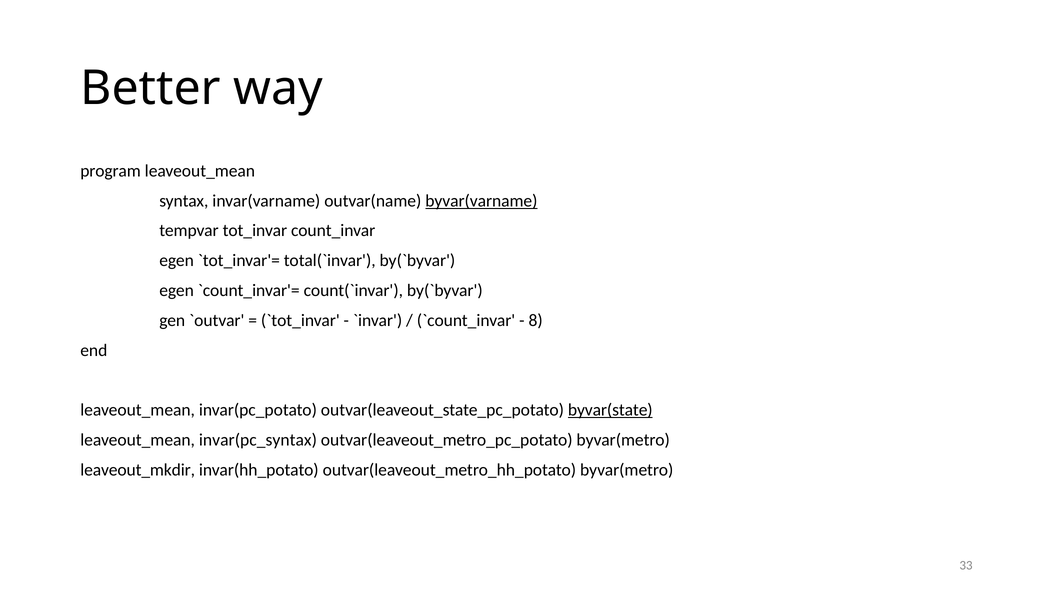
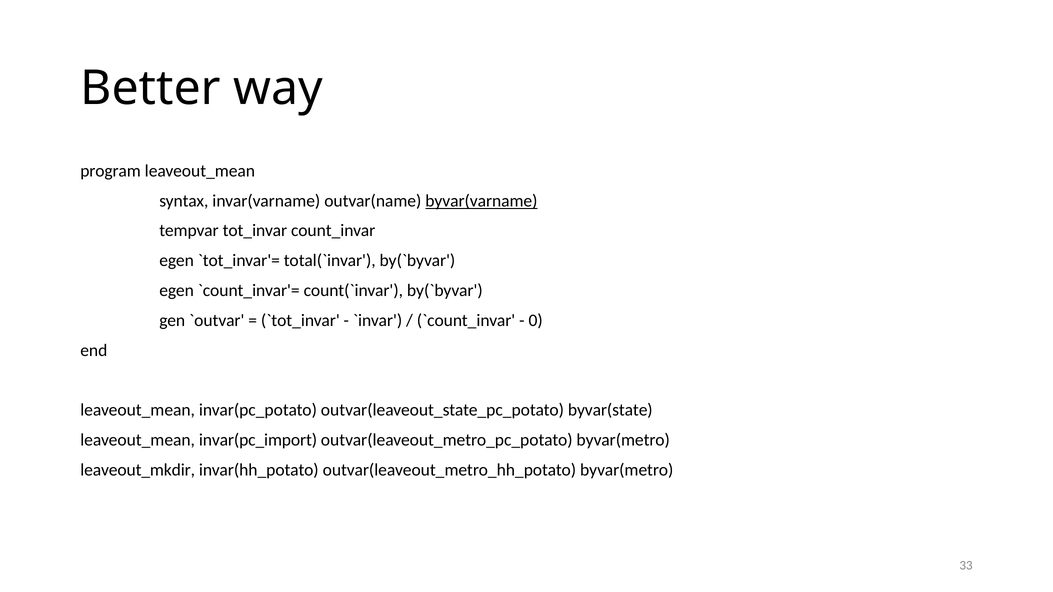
8: 8 -> 0
byvar(state underline: present -> none
invar(pc_syntax: invar(pc_syntax -> invar(pc_import
